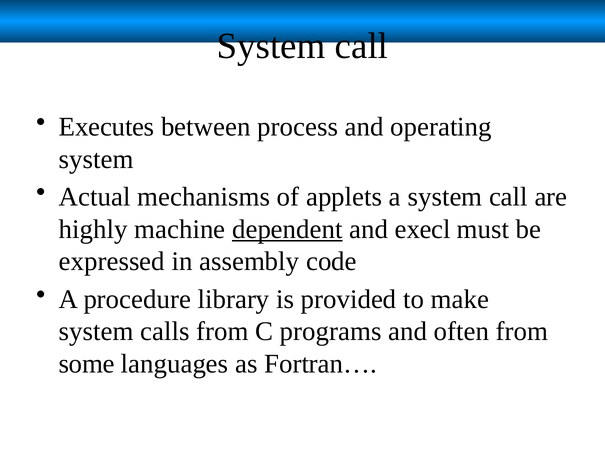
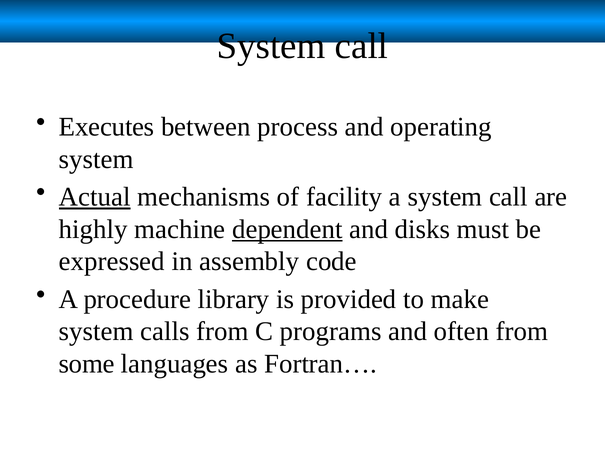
Actual underline: none -> present
applets: applets -> facility
execl: execl -> disks
